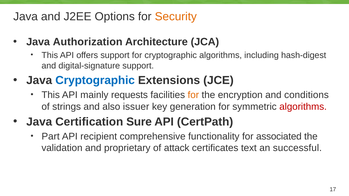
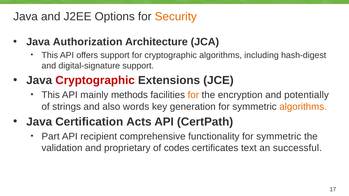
Cryptographic at (95, 80) colour: blue -> red
requests: requests -> methods
conditions: conditions -> potentially
issuer: issuer -> words
algorithms at (303, 107) colour: red -> orange
Sure: Sure -> Acts
functionality for associated: associated -> symmetric
attack: attack -> codes
